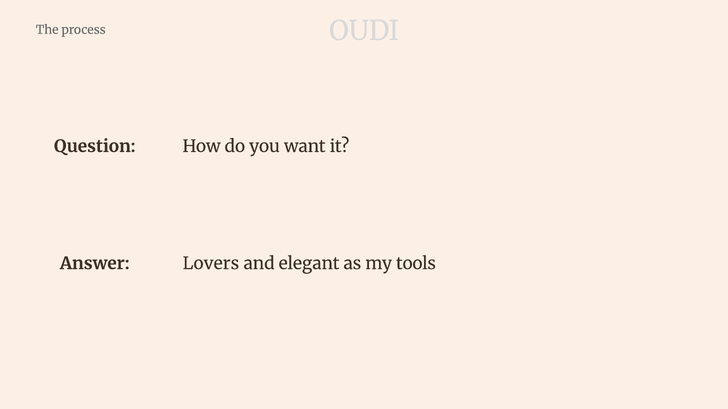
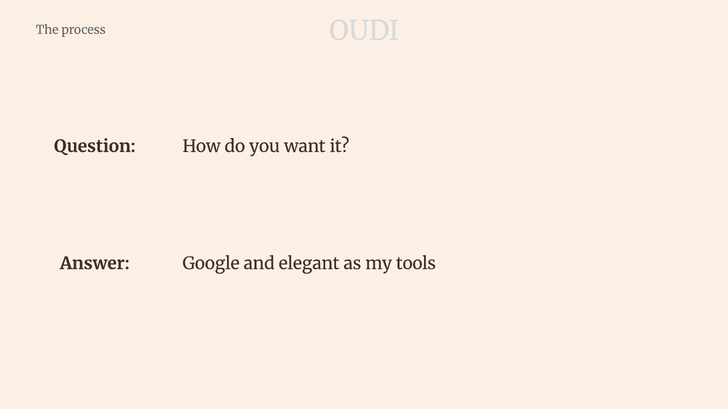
Lovers: Lovers -> Google
